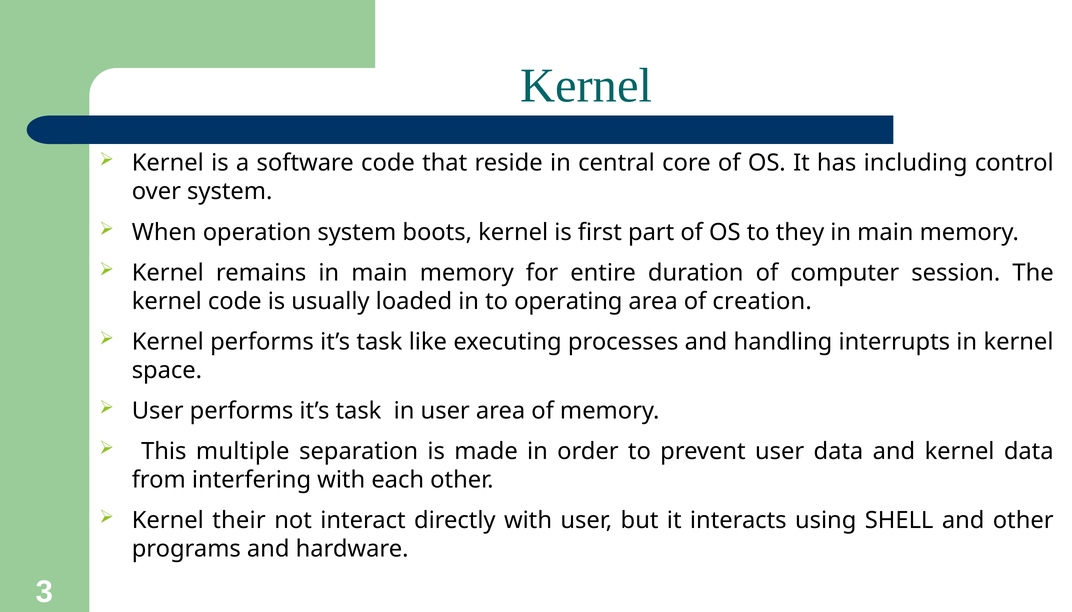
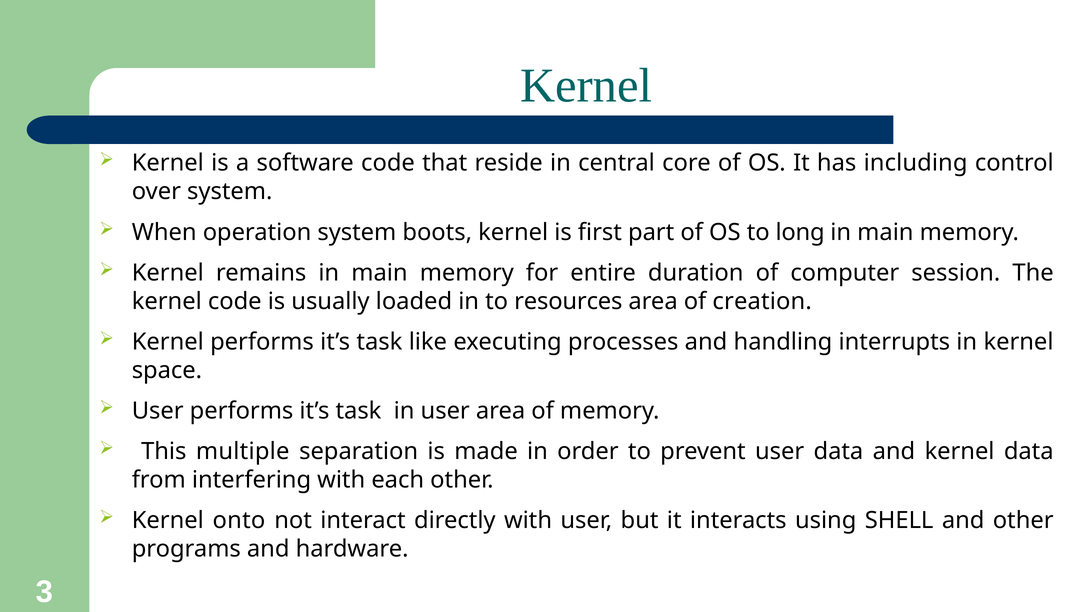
they: they -> long
operating: operating -> resources
their: their -> onto
